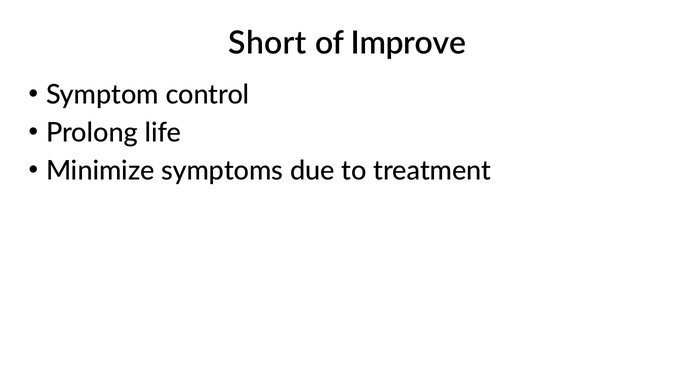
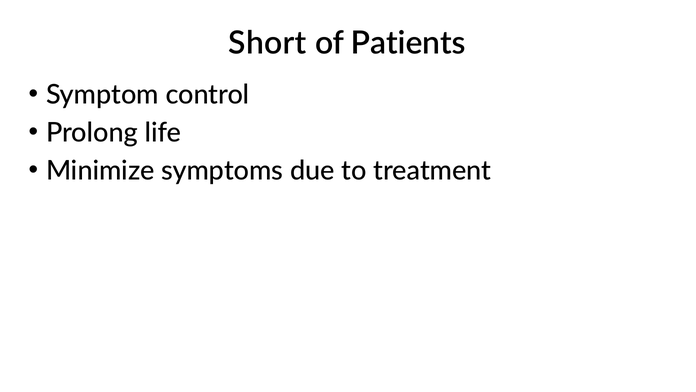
Improve: Improve -> Patients
